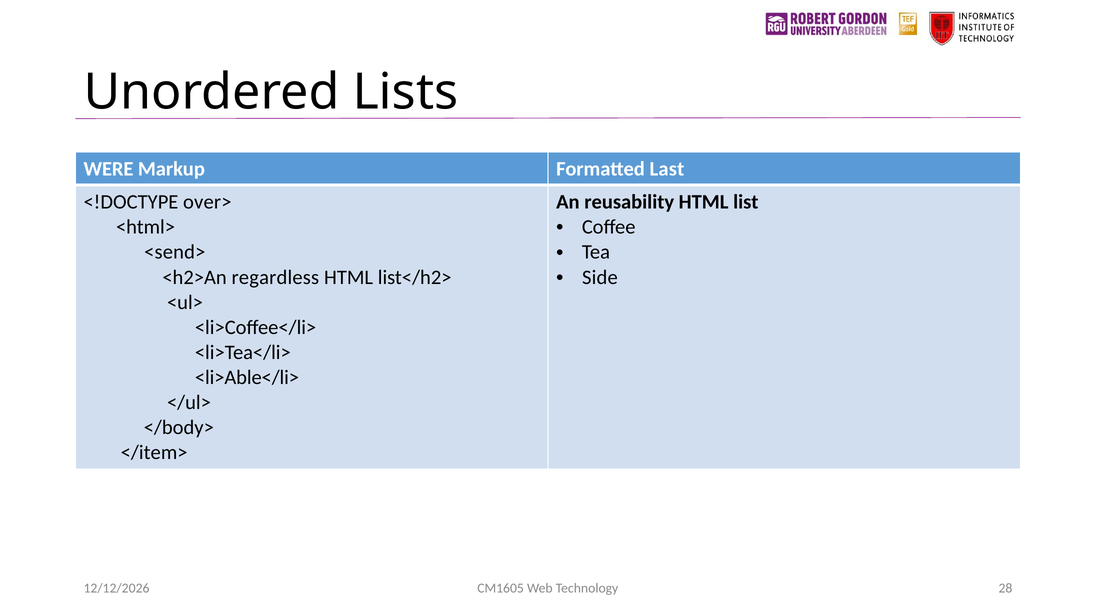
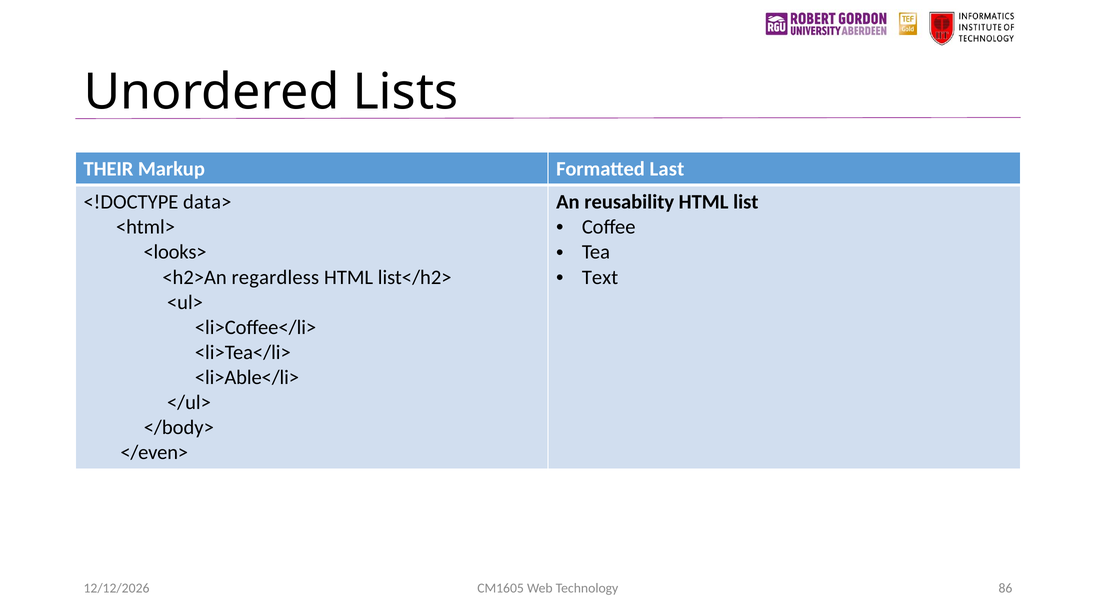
WERE: WERE -> THEIR
over>: over> -> data>
<send>: <send> -> <looks>
Side: Side -> Text
</item>: </item> -> </even>
28: 28 -> 86
